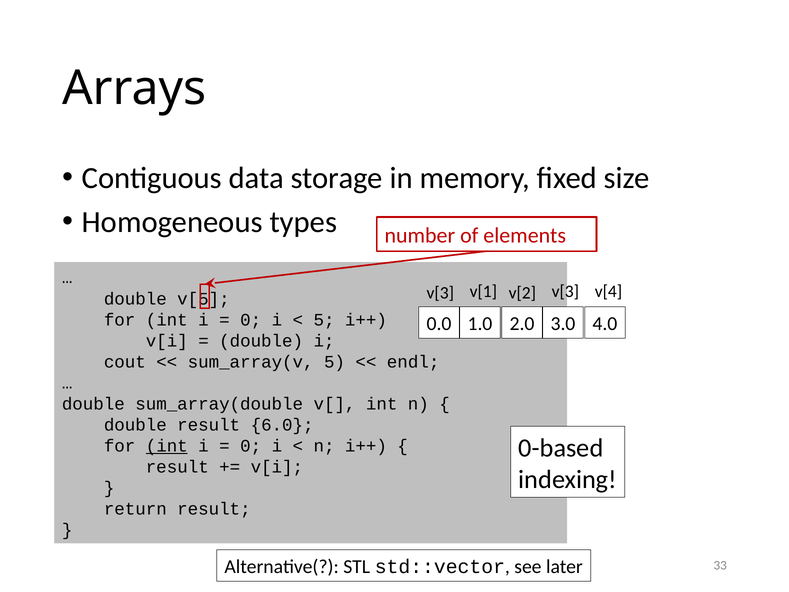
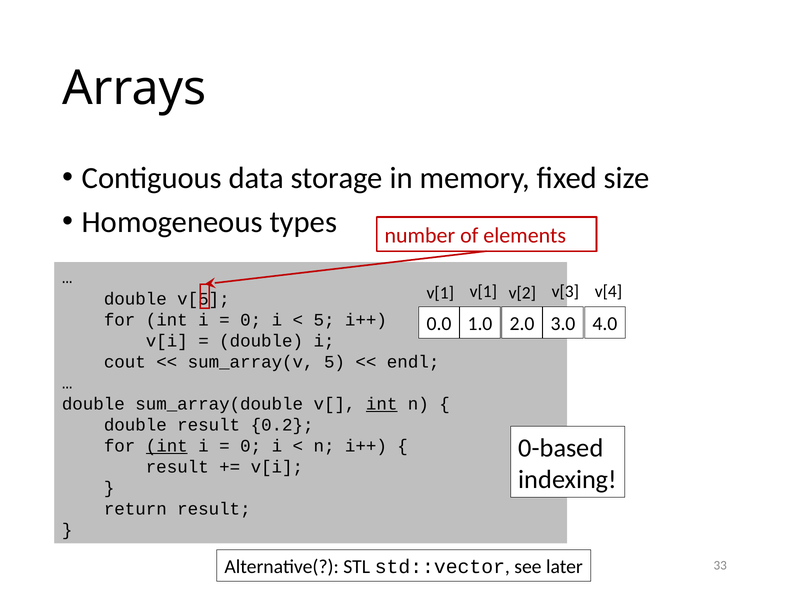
v[3 at (440, 293): v[3 -> v[1
int at (382, 404) underline: none -> present
6.0: 6.0 -> 0.2
